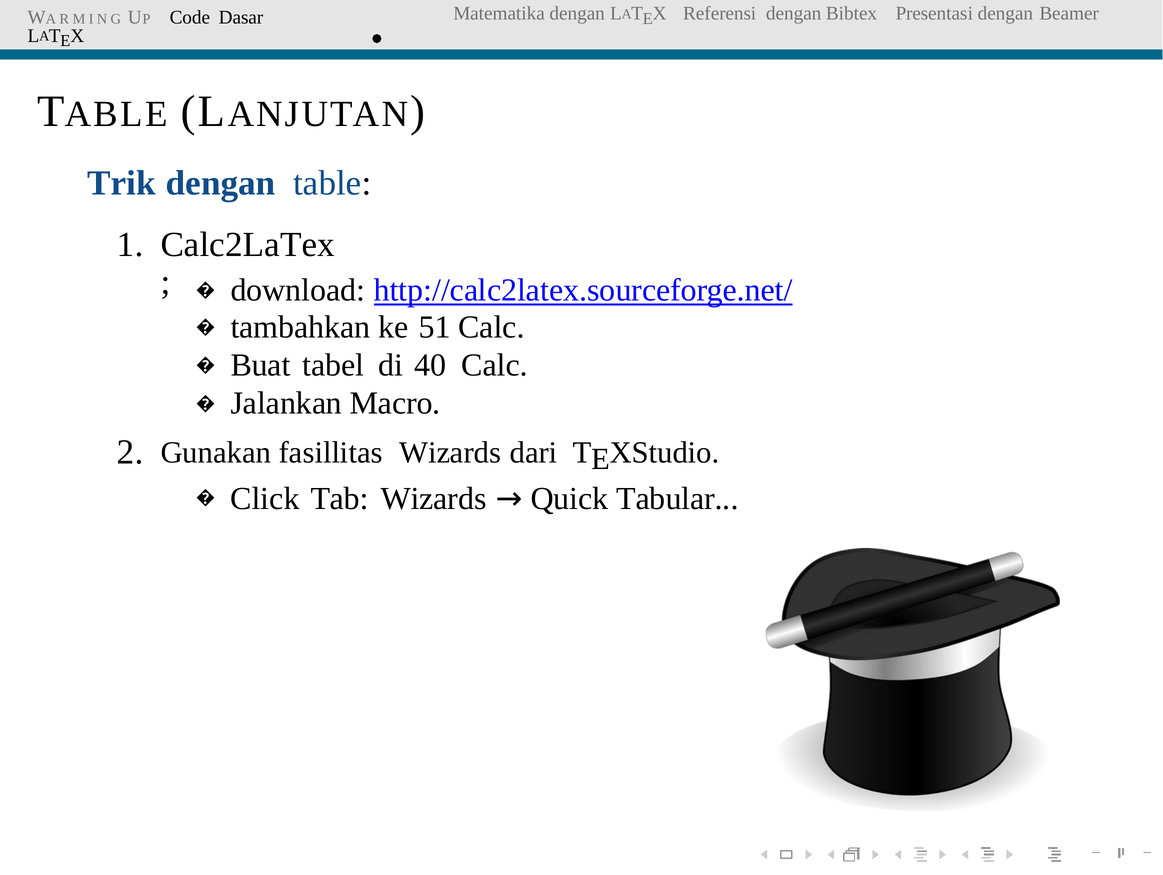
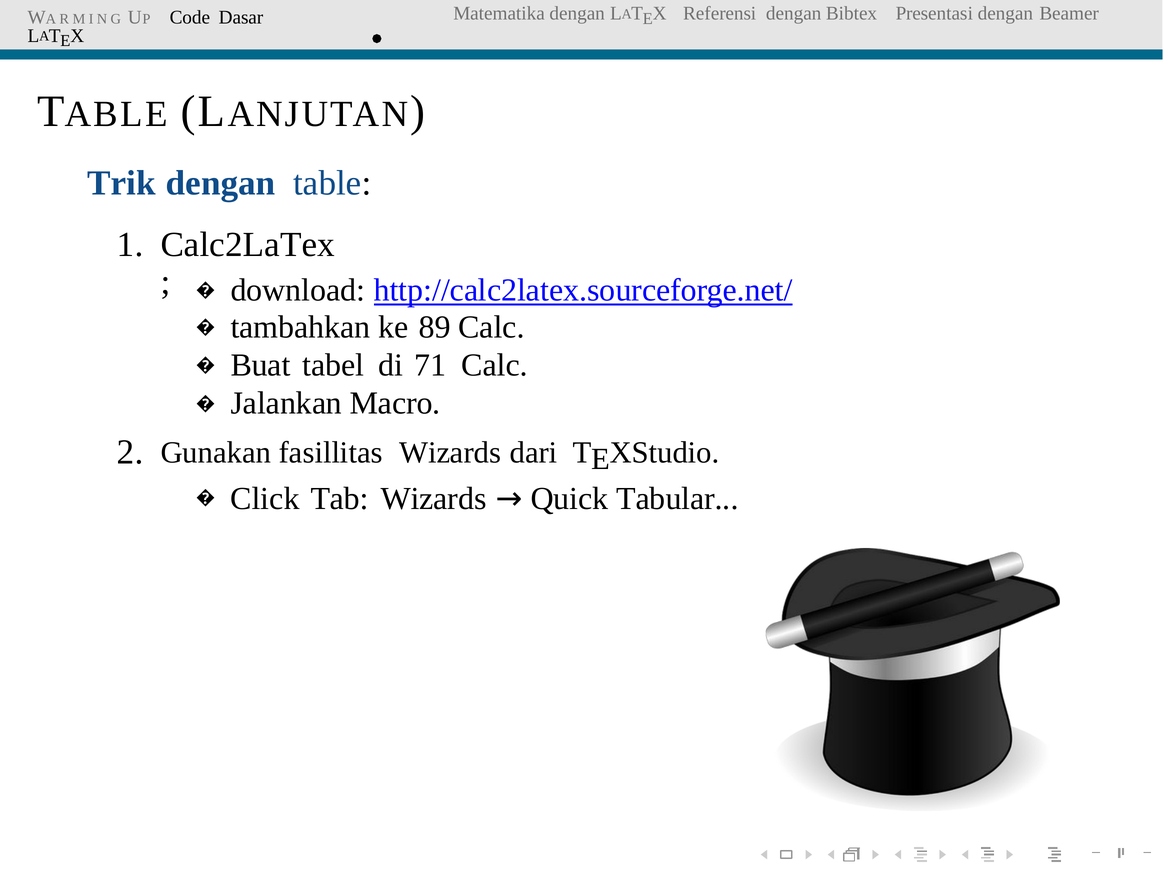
51: 51 -> 89
40: 40 -> 71
